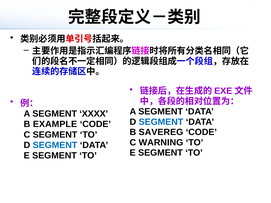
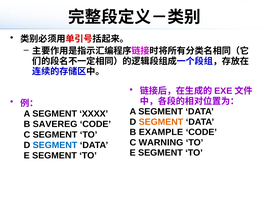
SEGMENT at (161, 122) colour: blue -> orange
EXAMPLE: EXAMPLE -> SAVEREG
SAVEREG: SAVEREG -> EXAMPLE
